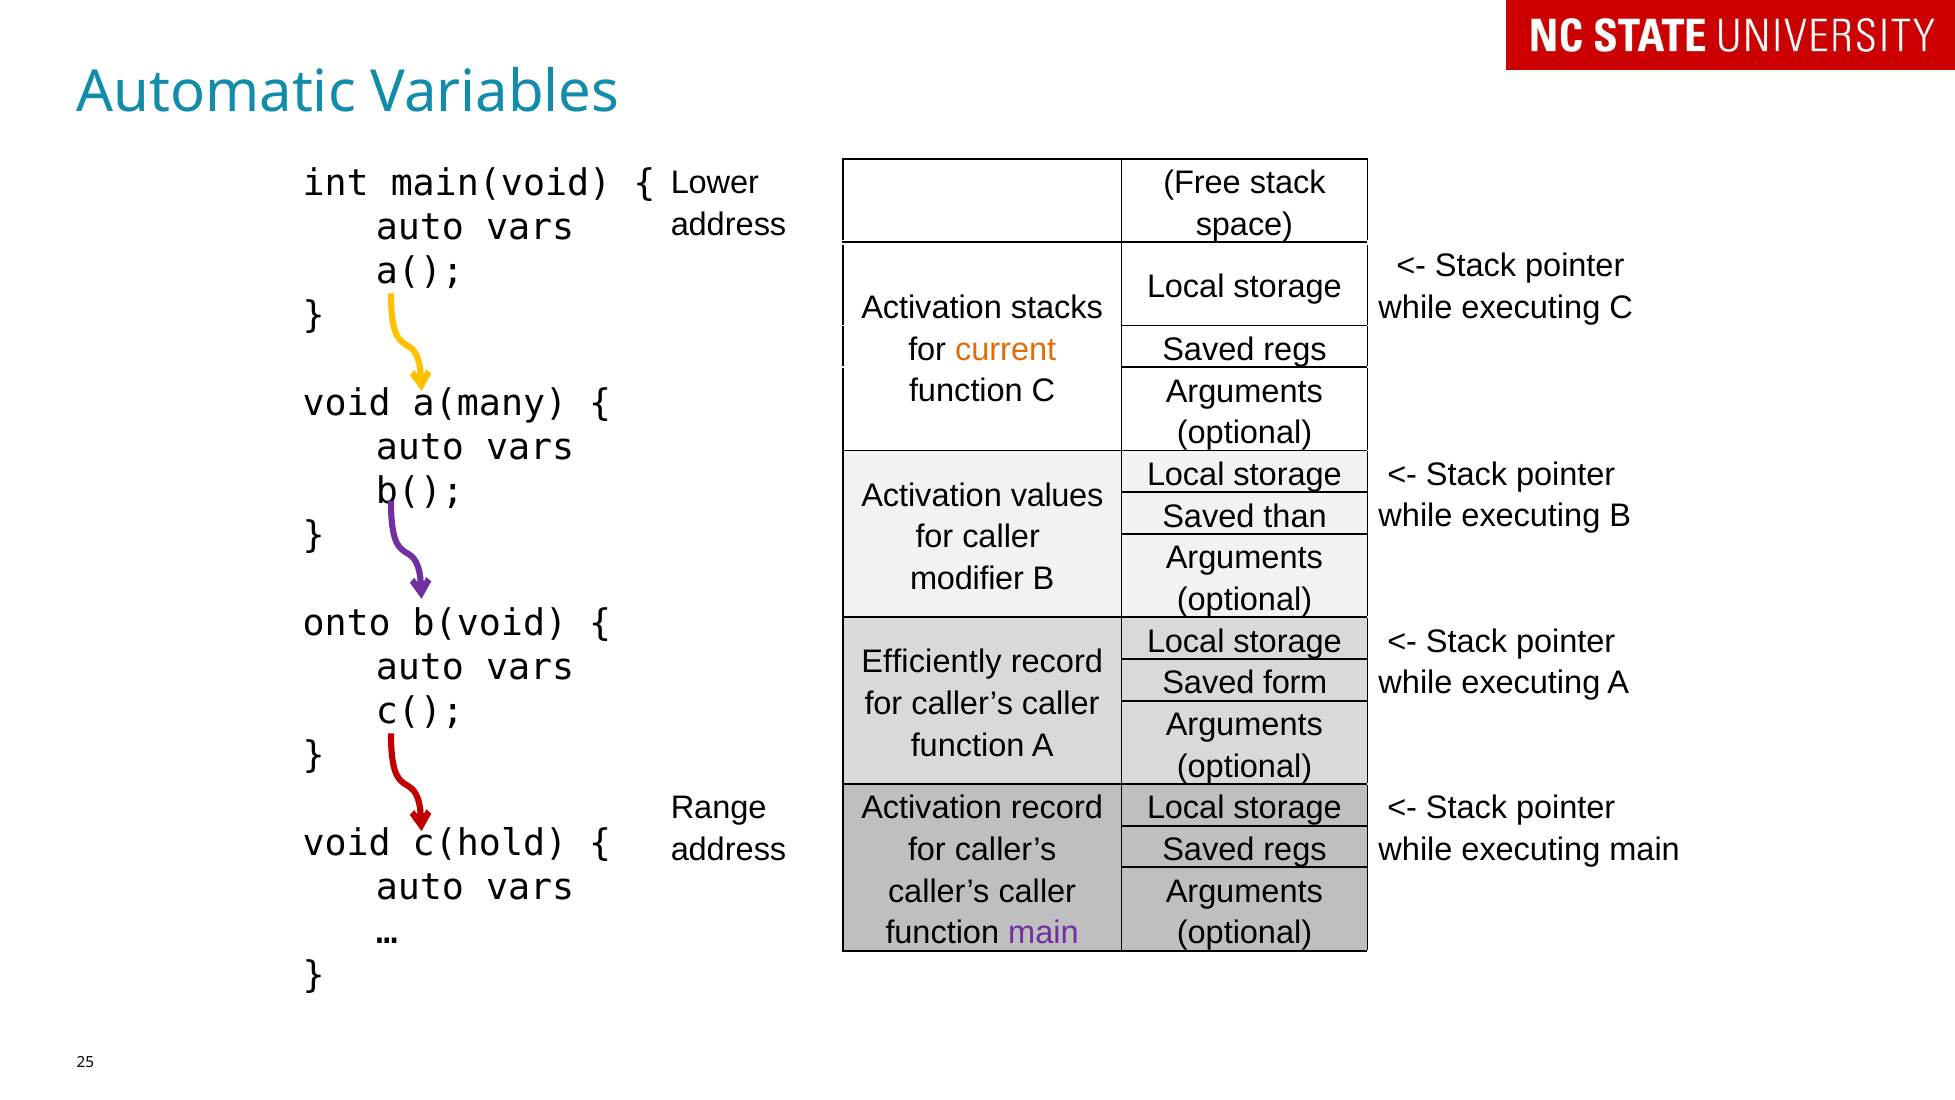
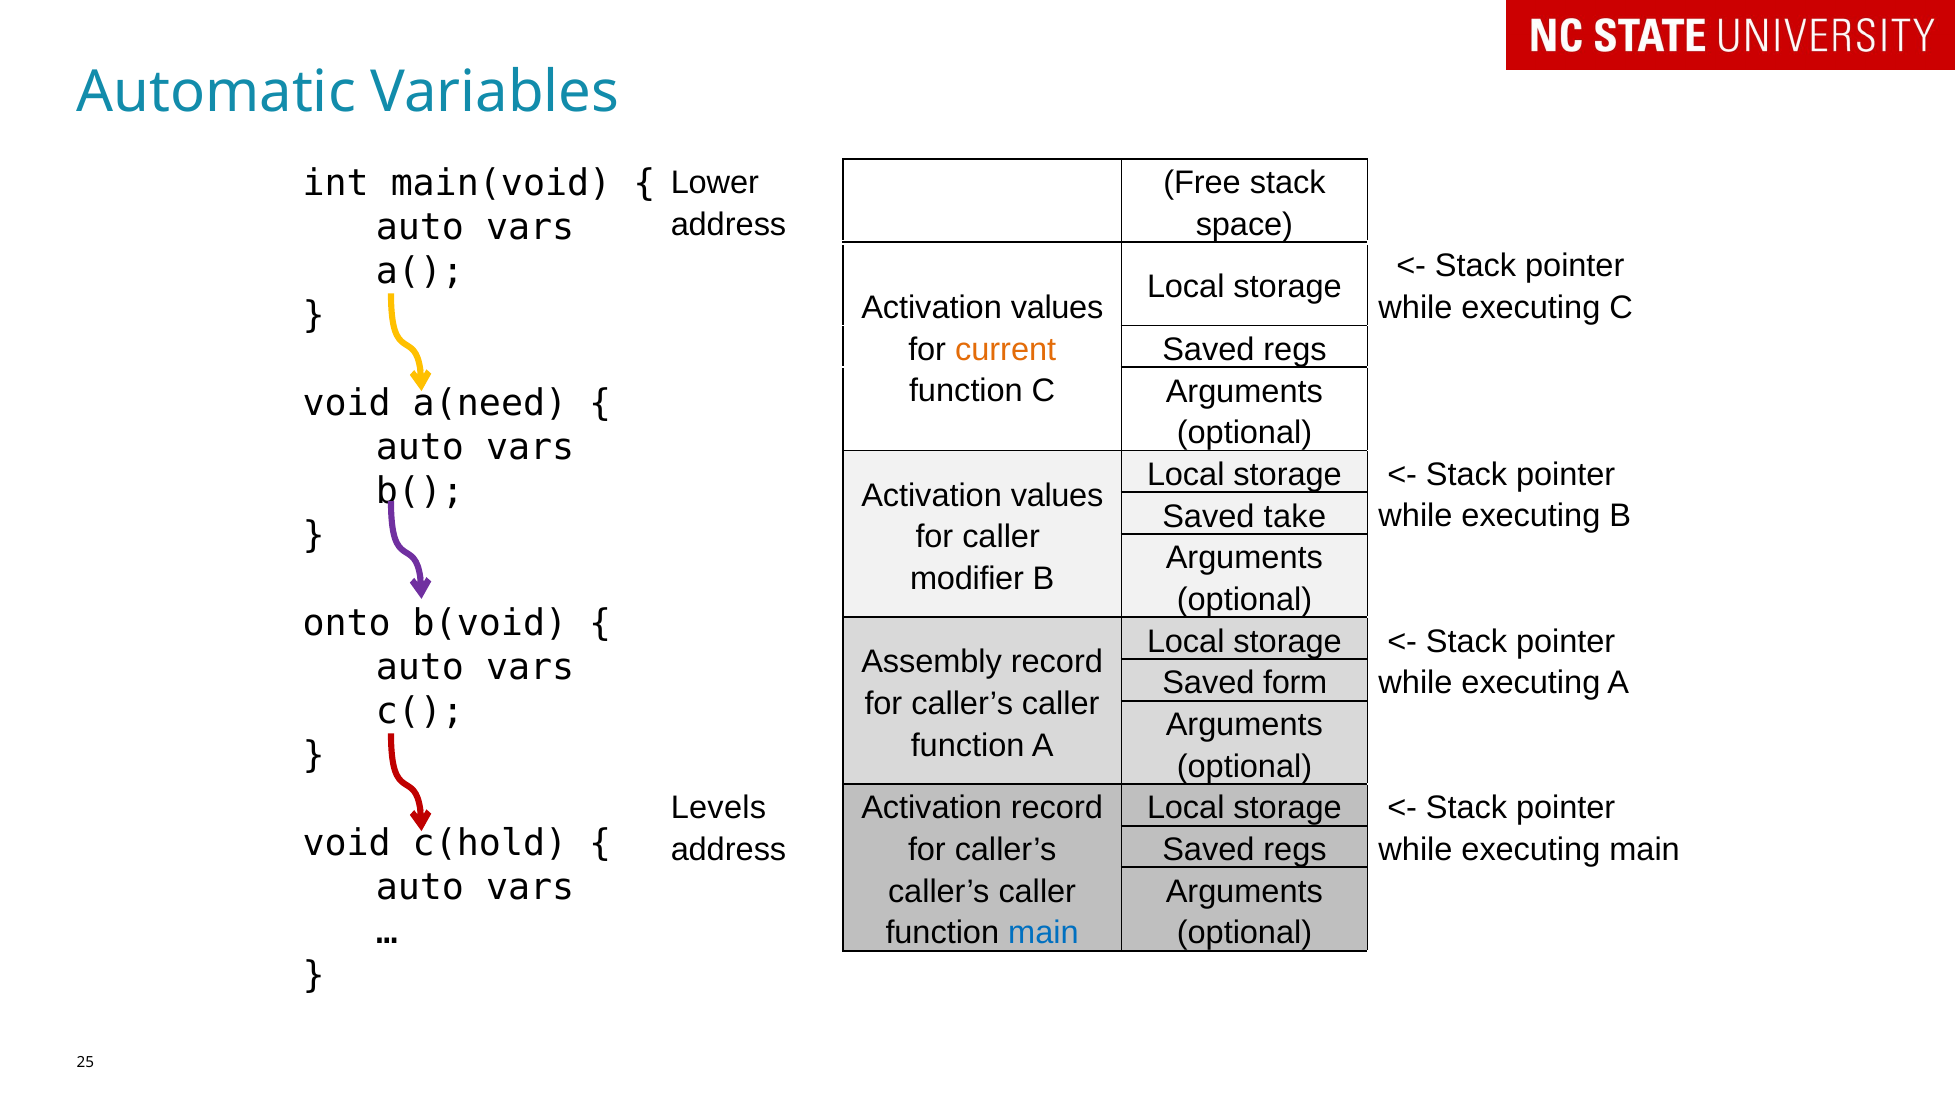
stacks at (1057, 308): stacks -> values
a(many: a(many -> a(need
than: than -> take
Efficiently: Efficiently -> Assembly
Range: Range -> Levels
main at (1043, 933) colour: purple -> blue
